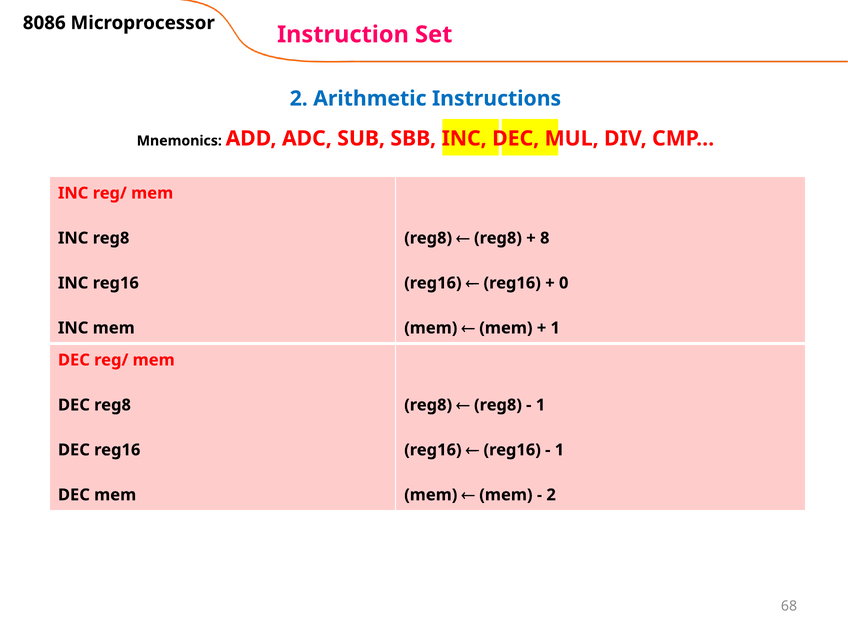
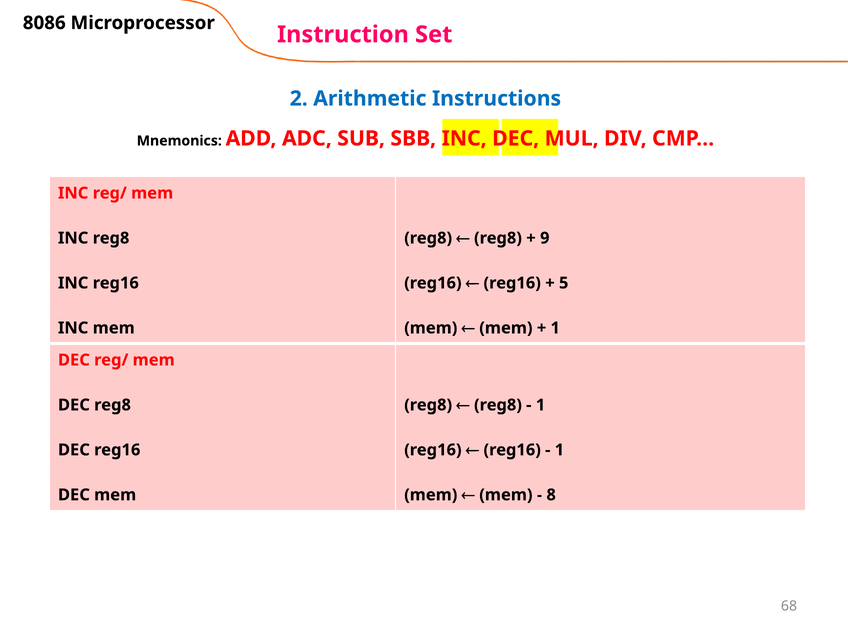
8: 8 -> 9
0: 0 -> 5
2 at (551, 495): 2 -> 8
